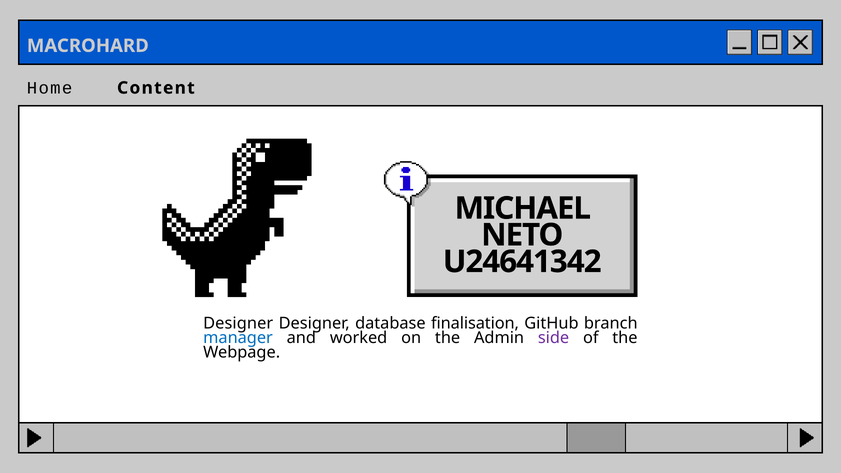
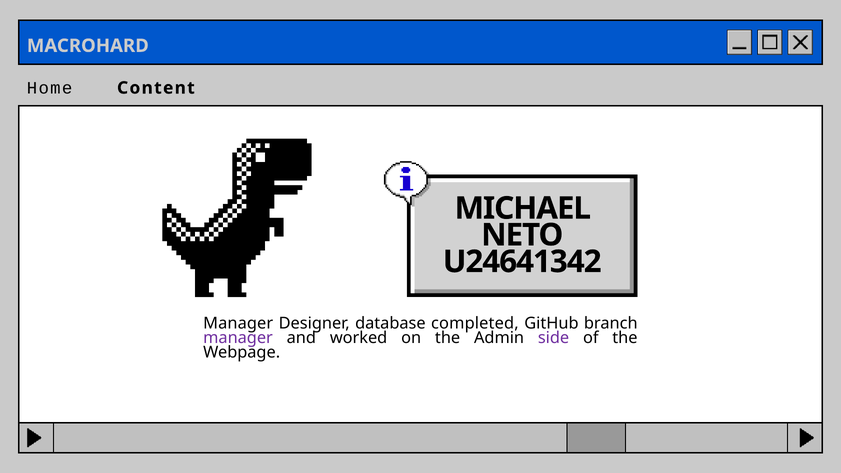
Designer at (238, 323): Designer -> Manager
finalisation: finalisation -> completed
manager at (238, 338) colour: blue -> purple
